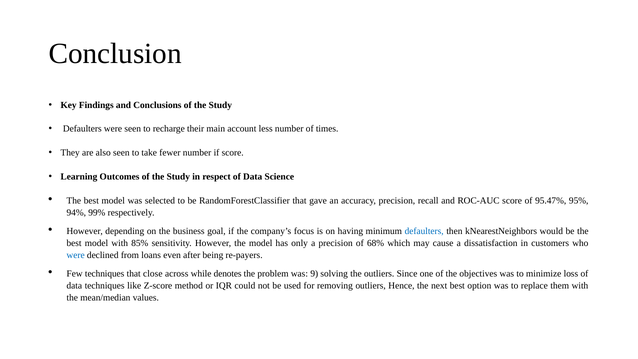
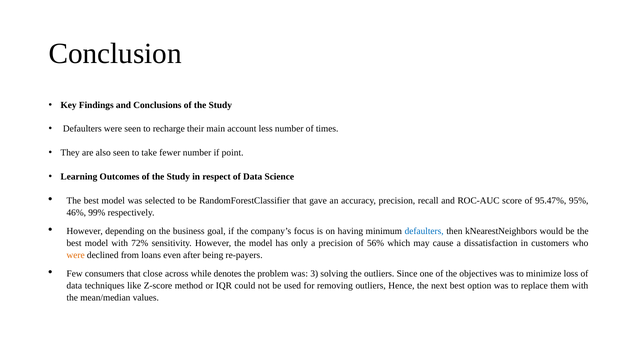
if score: score -> point
94%: 94% -> 46%
85%: 85% -> 72%
68%: 68% -> 56%
were at (76, 255) colour: blue -> orange
Few techniques: techniques -> consumers
9: 9 -> 3
